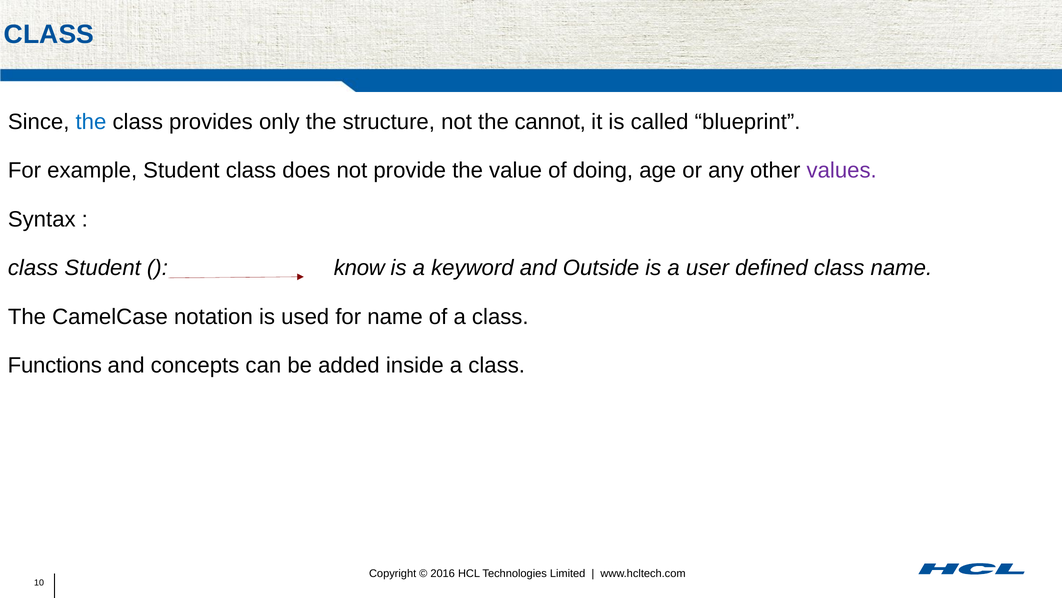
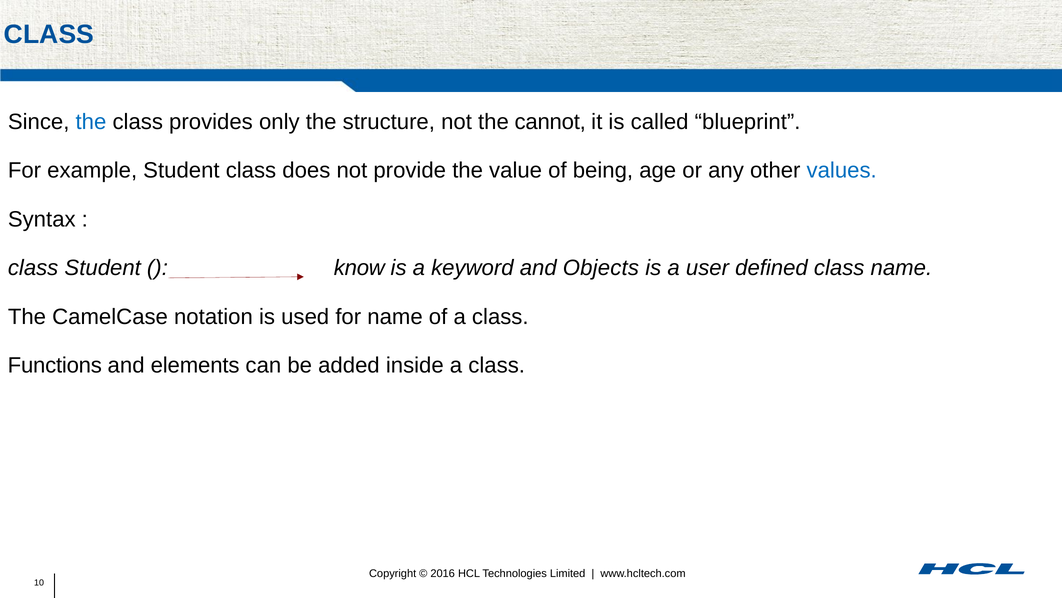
doing: doing -> being
values colour: purple -> blue
Outside: Outside -> Objects
concepts: concepts -> elements
